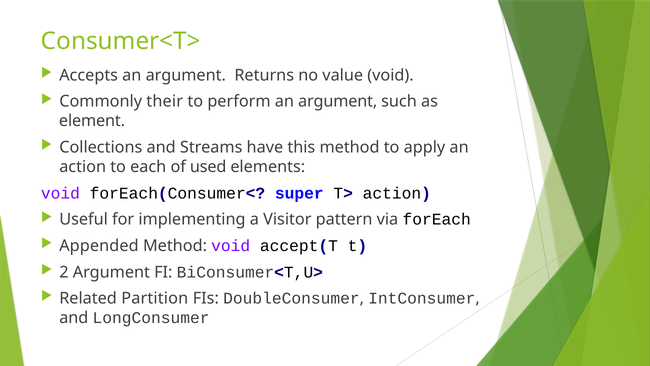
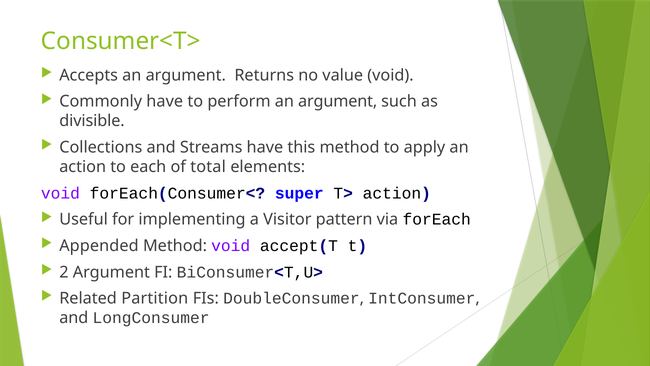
Commonly their: their -> have
element: element -> divisible
used: used -> total
